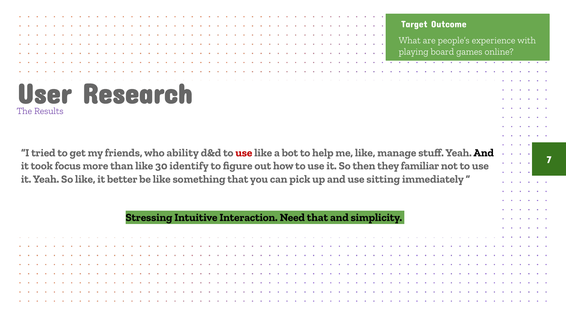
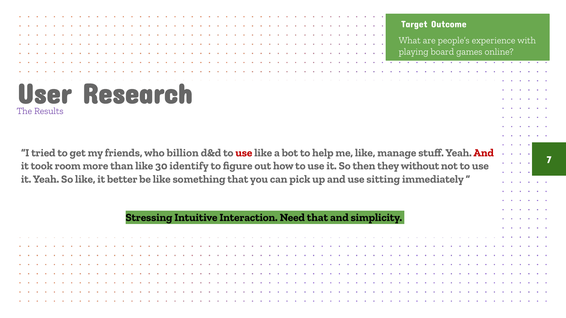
ability: ability -> billion
And at (484, 153) colour: black -> red
focus: focus -> room
familiar: familiar -> without
